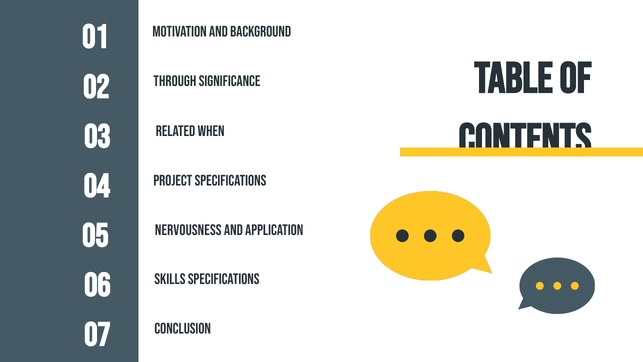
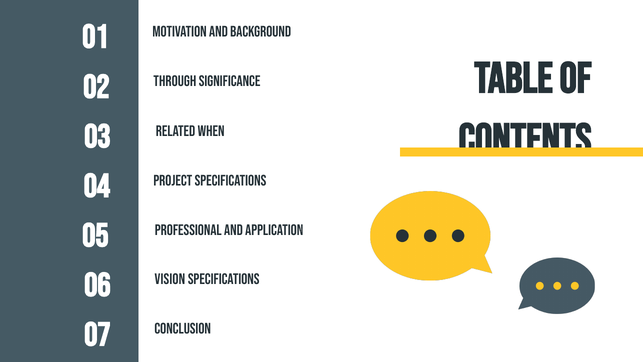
Nervousness: Nervousness -> Professional
SKILLS: SKILLS -> VISION
